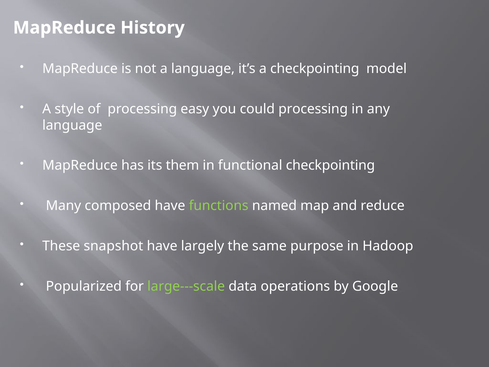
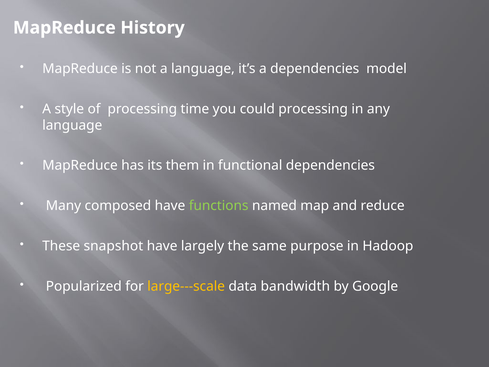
a checkpointing: checkpointing -> dependencies
easy: easy -> time
functional checkpointing: checkpointing -> dependencies
large--‐scale colour: light green -> yellow
operations: operations -> bandwidth
